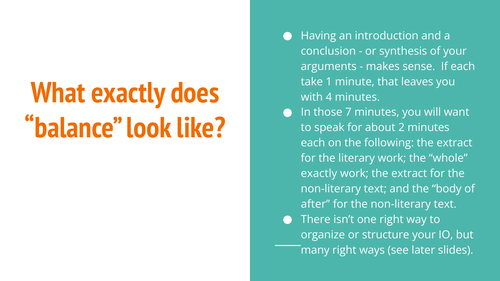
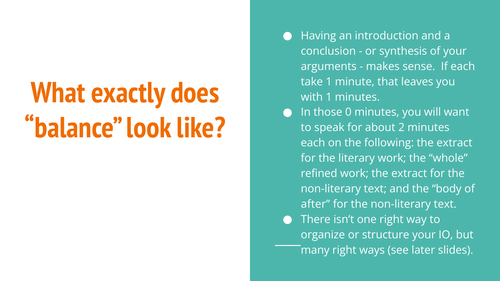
with 4: 4 -> 1
7: 7 -> 0
exactly at (319, 174): exactly -> refined
